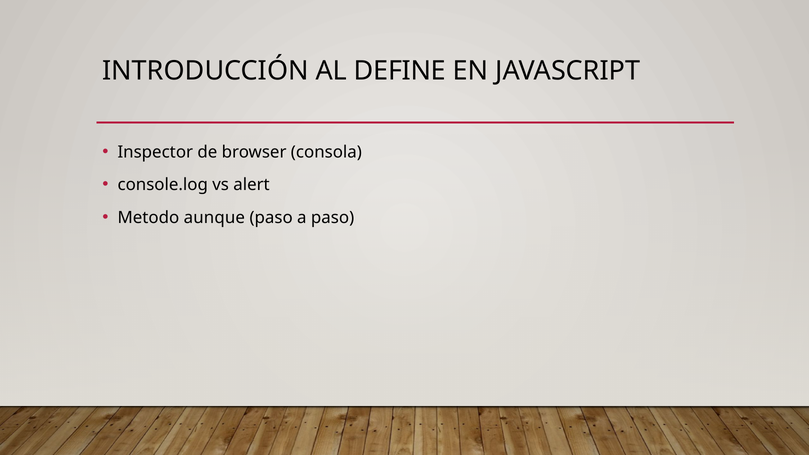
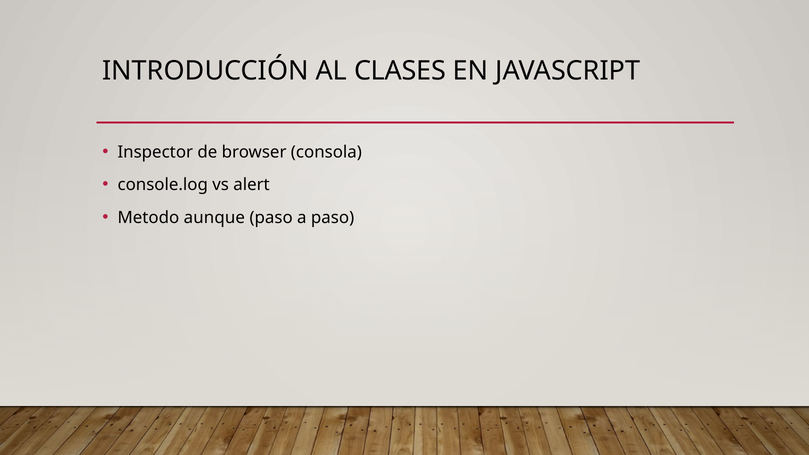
DEFINE: DEFINE -> CLASES
